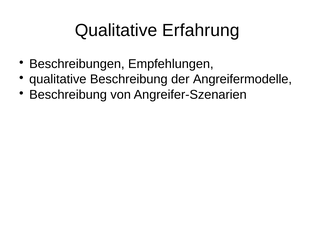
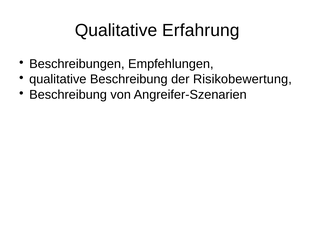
Angreifermodelle: Angreifermodelle -> Risikobewertung
